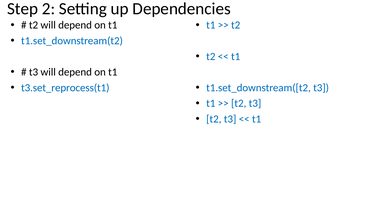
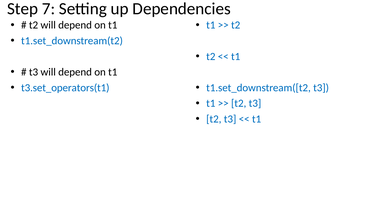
2: 2 -> 7
t3.set_reprocess(t1: t3.set_reprocess(t1 -> t3.set_operators(t1
